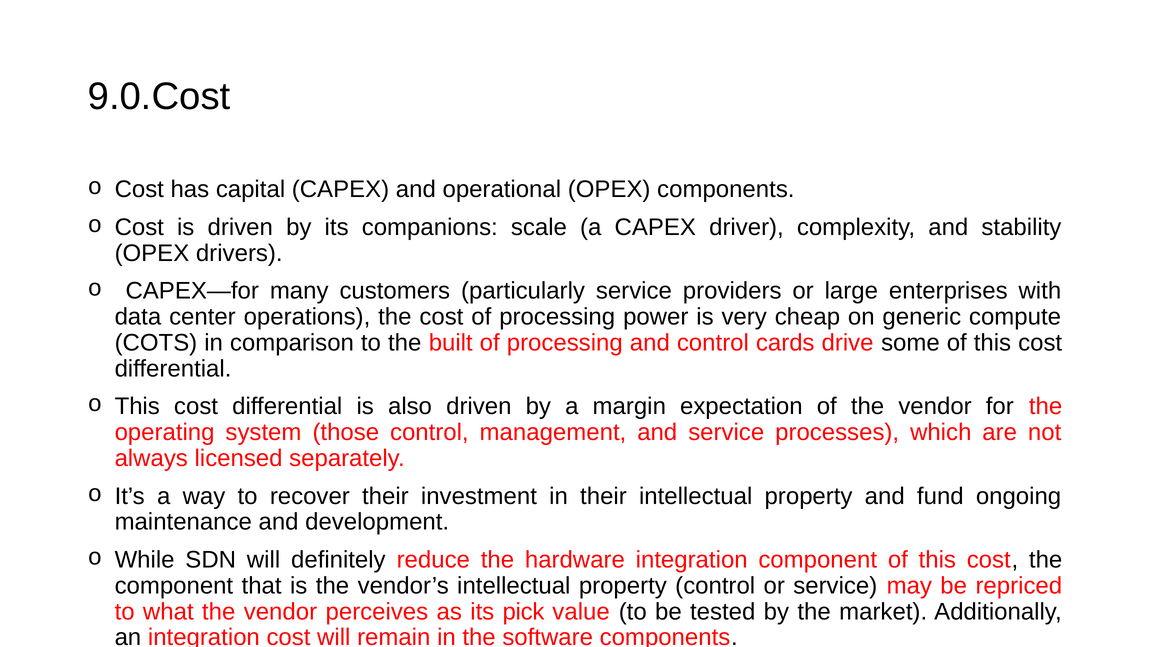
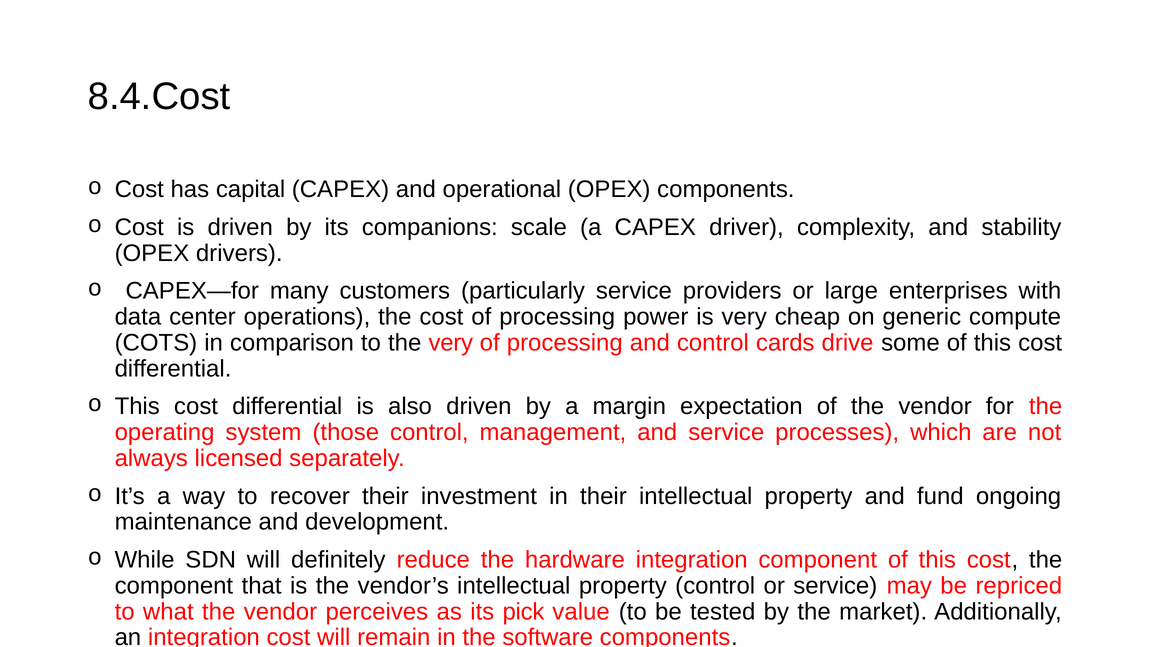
9.0.Cost: 9.0.Cost -> 8.4.Cost
the built: built -> very
